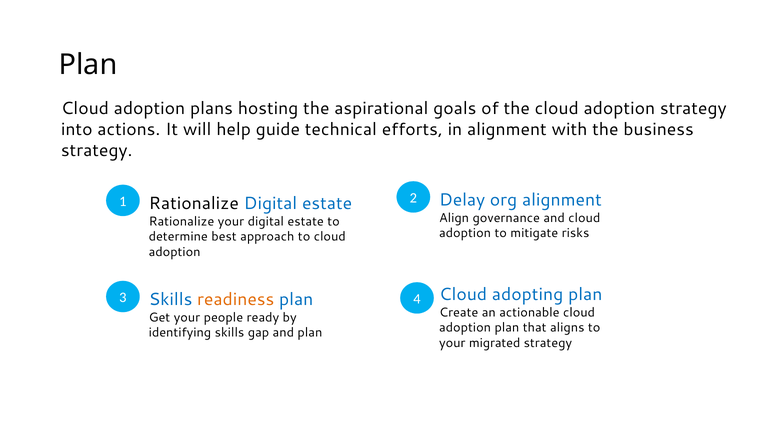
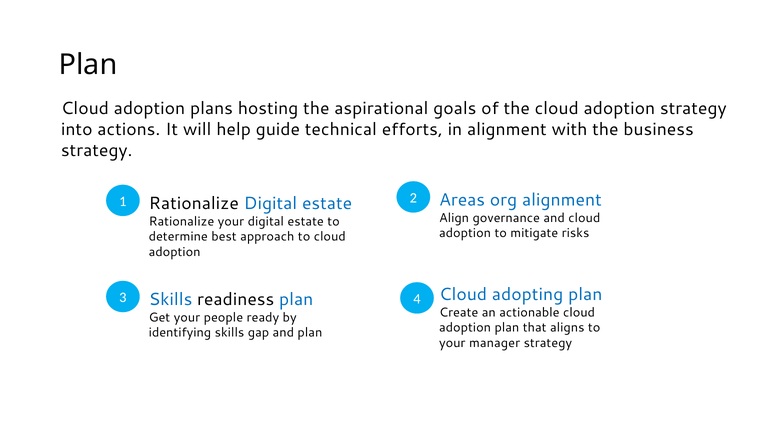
Delay: Delay -> Areas
readiness colour: orange -> black
migrated: migrated -> manager
